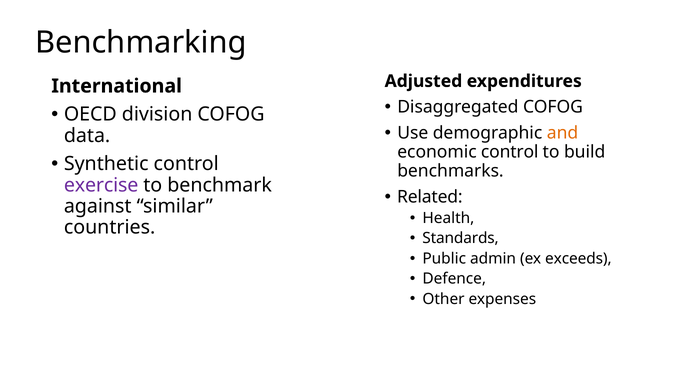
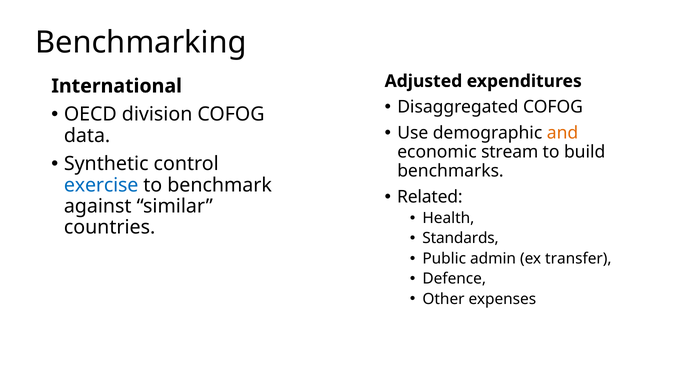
economic control: control -> stream
exercise colour: purple -> blue
exceeds: exceeds -> transfer
